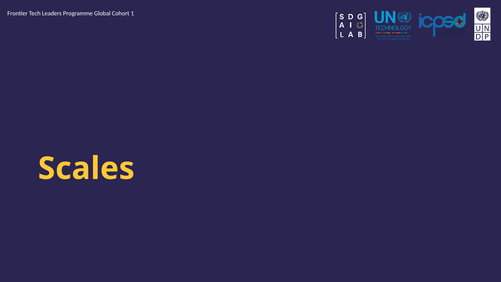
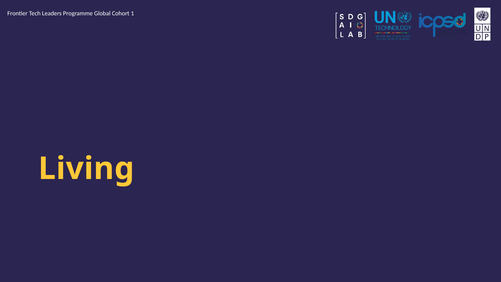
Scales: Scales -> Living
